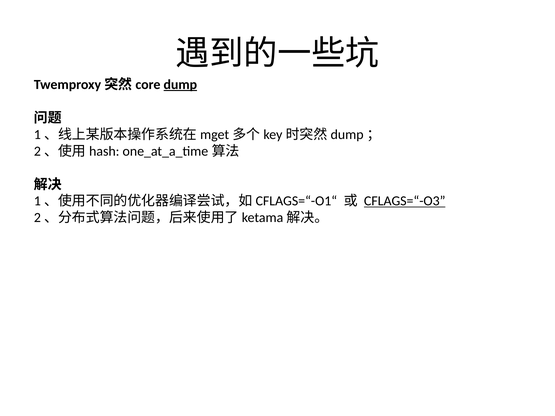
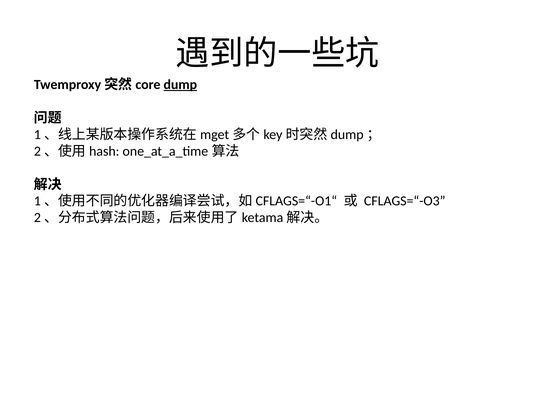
CFLAGS=“-O3 underline: present -> none
